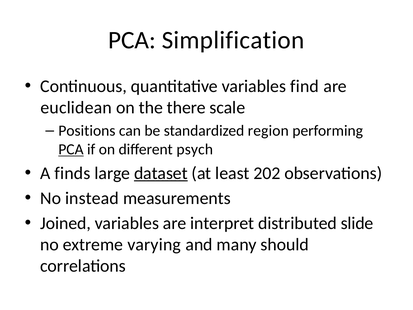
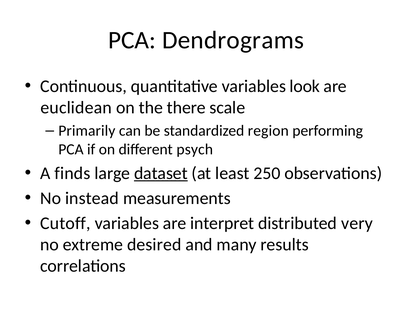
Simplification: Simplification -> Dendrograms
find: find -> look
Positions: Positions -> Primarily
PCA at (71, 149) underline: present -> none
202: 202 -> 250
Joined: Joined -> Cutoff
slide: slide -> very
varying: varying -> desired
should: should -> results
